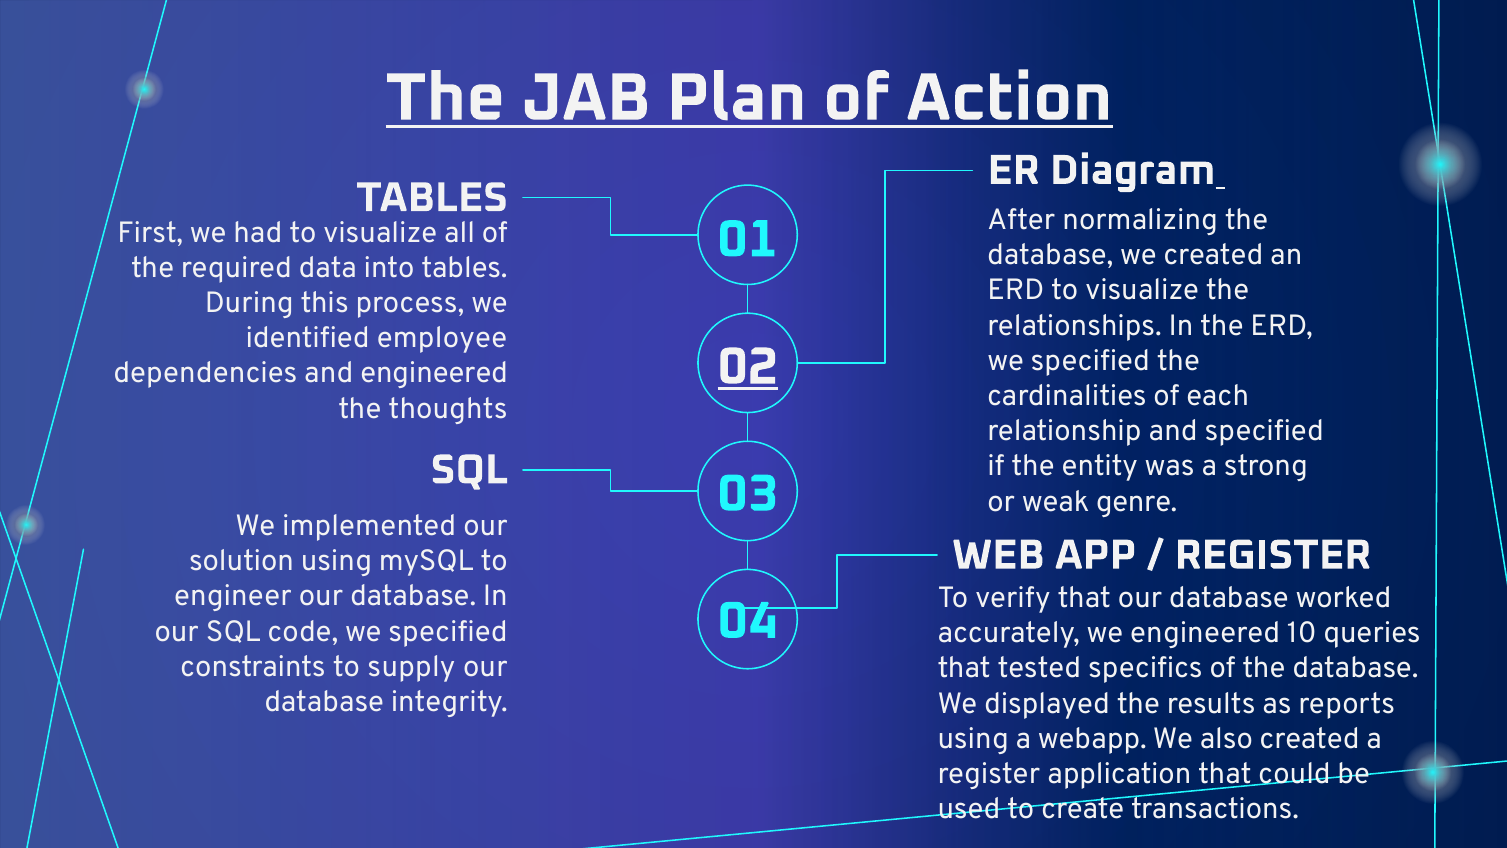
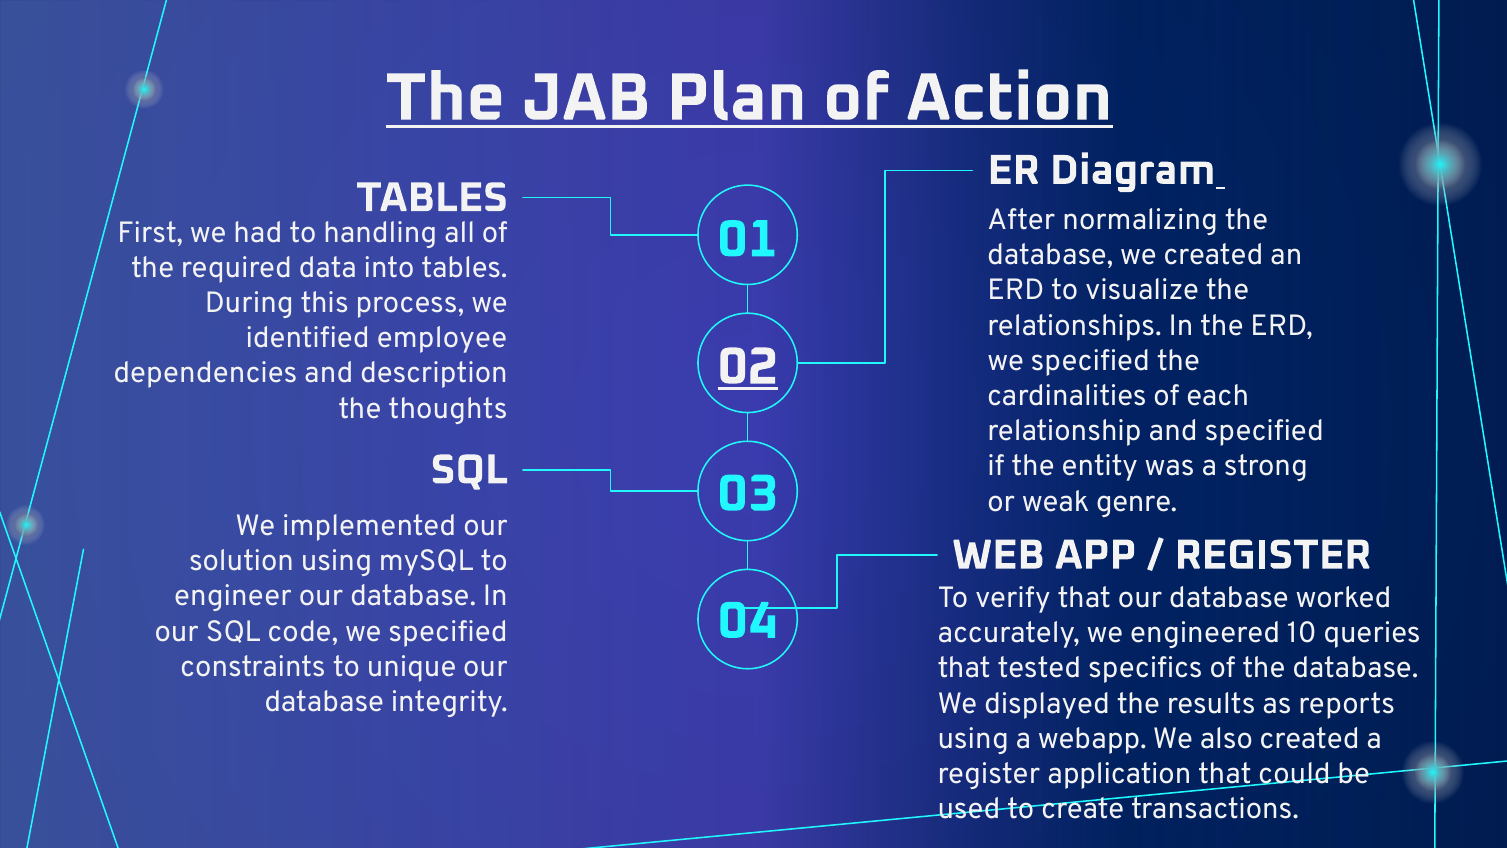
had to visualize: visualize -> handling
and engineered: engineered -> description
supply: supply -> unique
